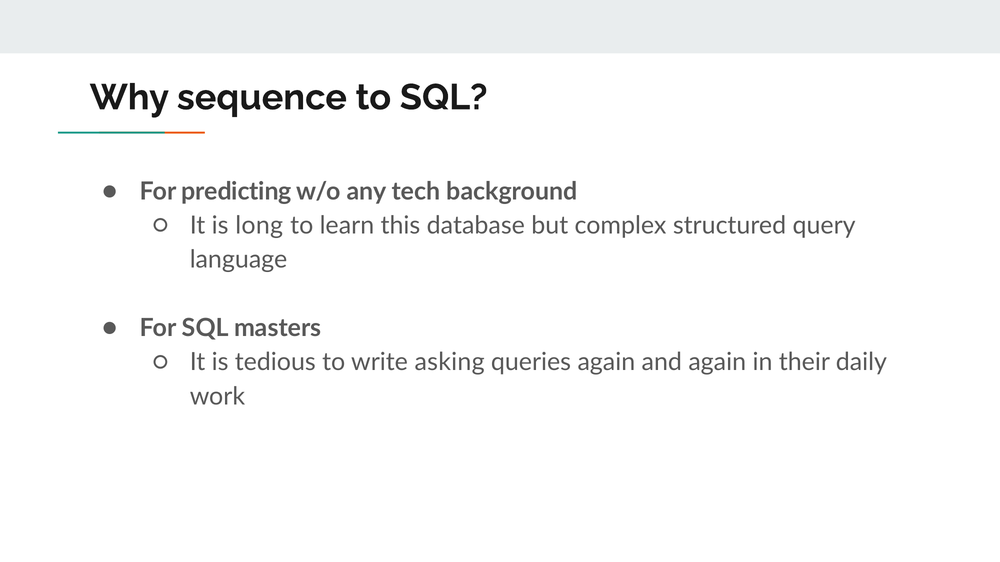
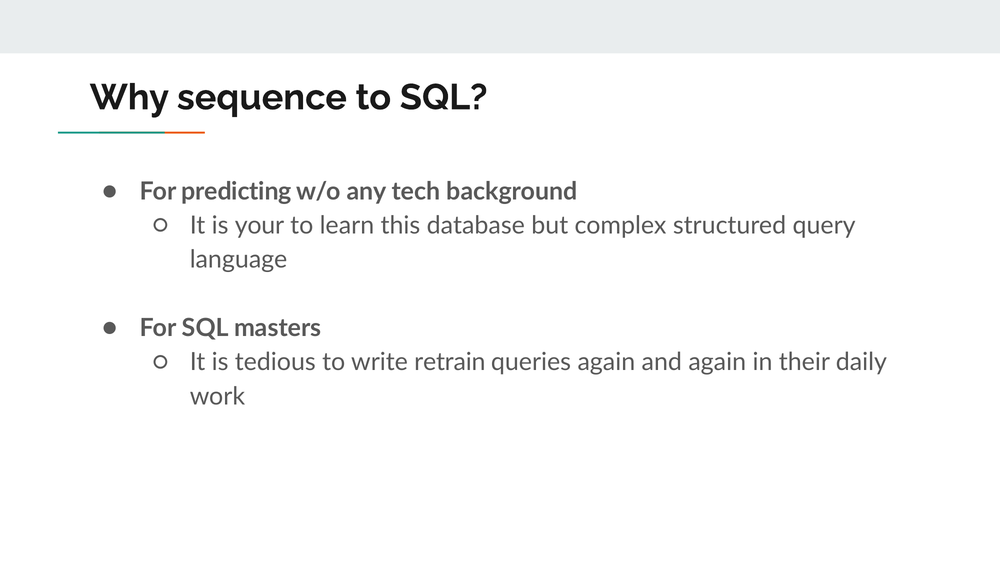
long: long -> your
asking: asking -> retrain
